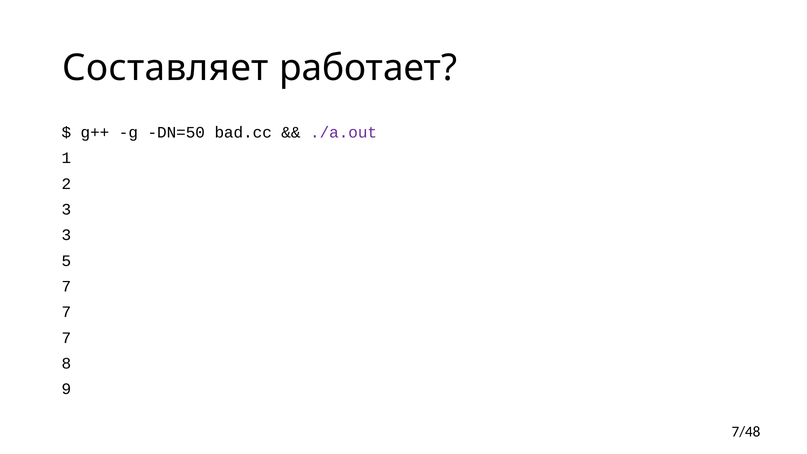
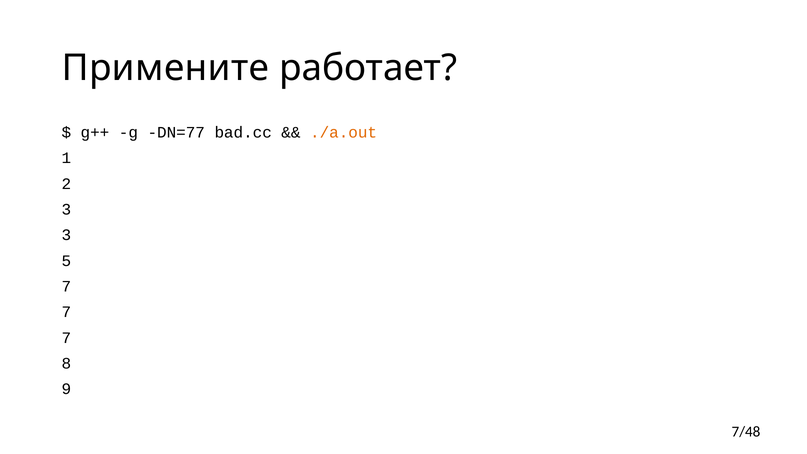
Составляет: Составляет -> Примените
DN=50: DN=50 -> DN=77
./a.out colour: purple -> orange
